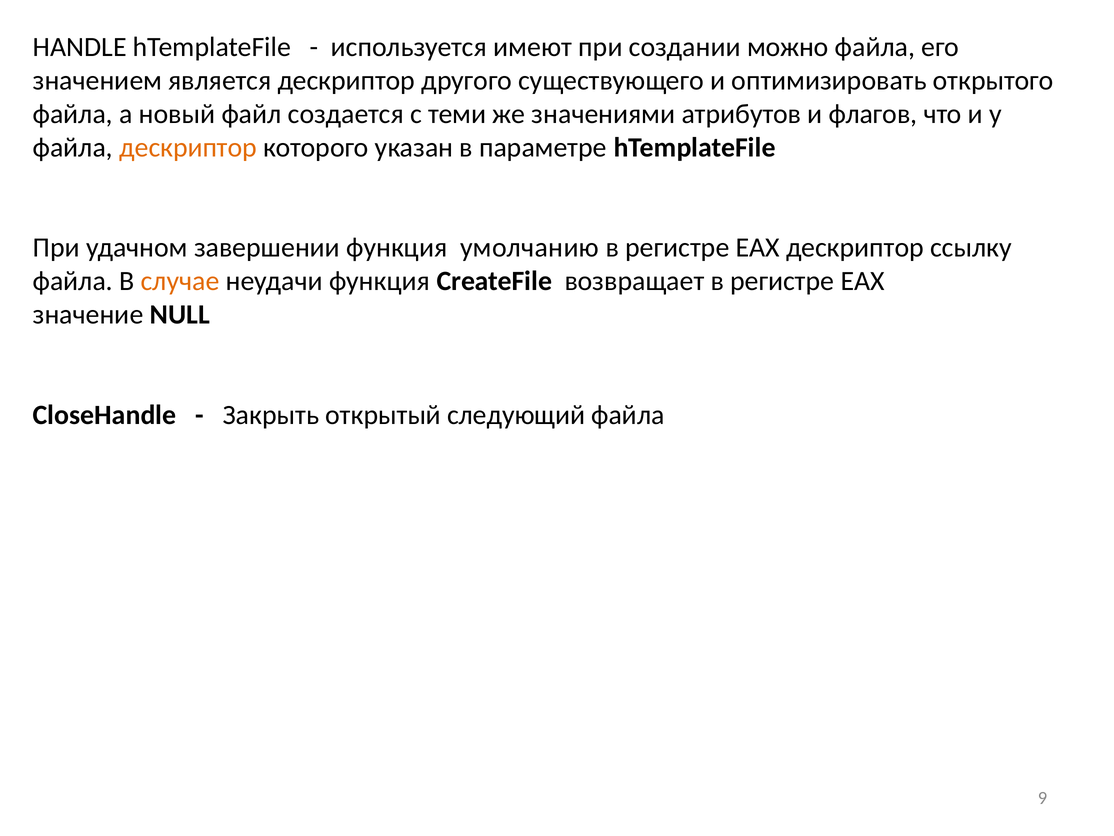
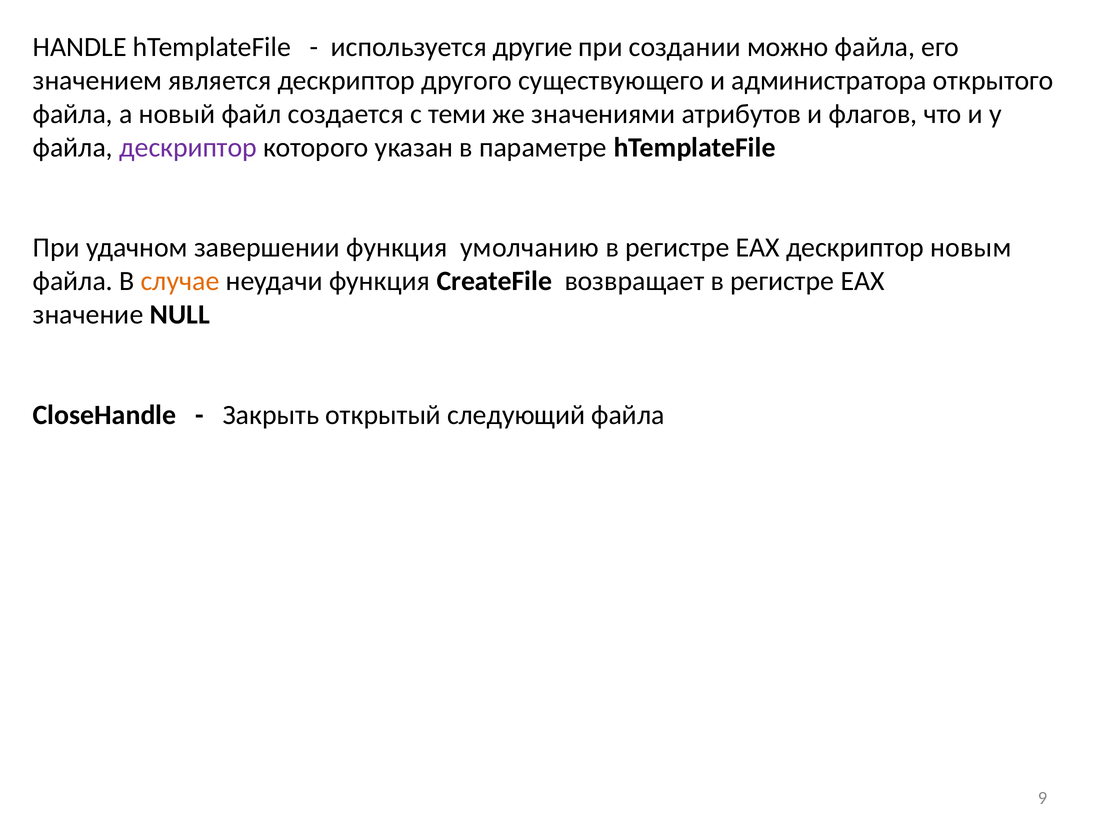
имеют: имеют -> другие
оптимизировать: оптимизировать -> администратора
дескриптор at (188, 147) colour: orange -> purple
ссылку: ссылку -> новым
